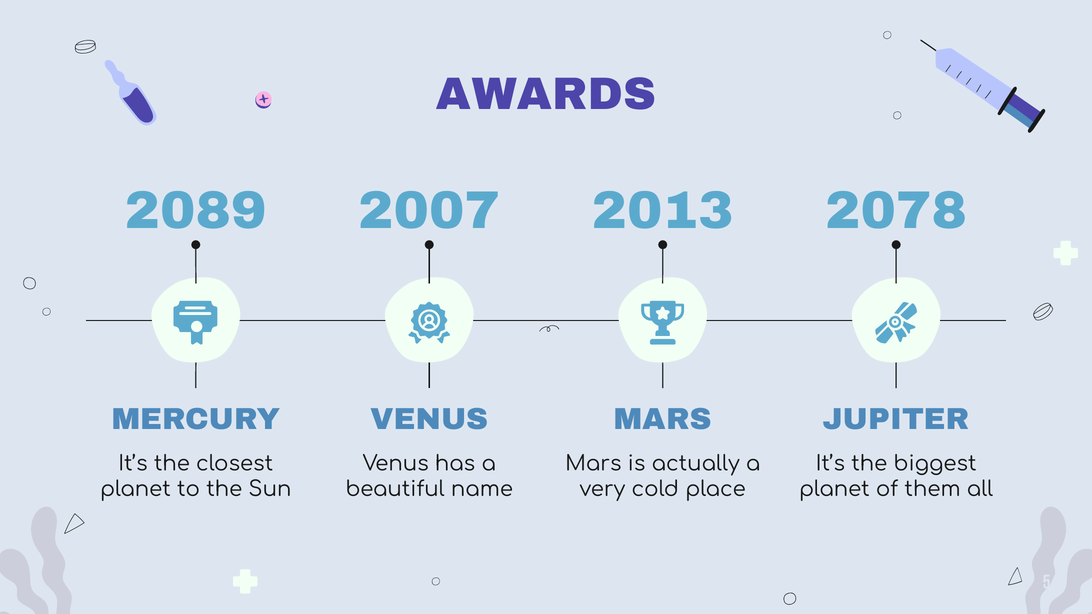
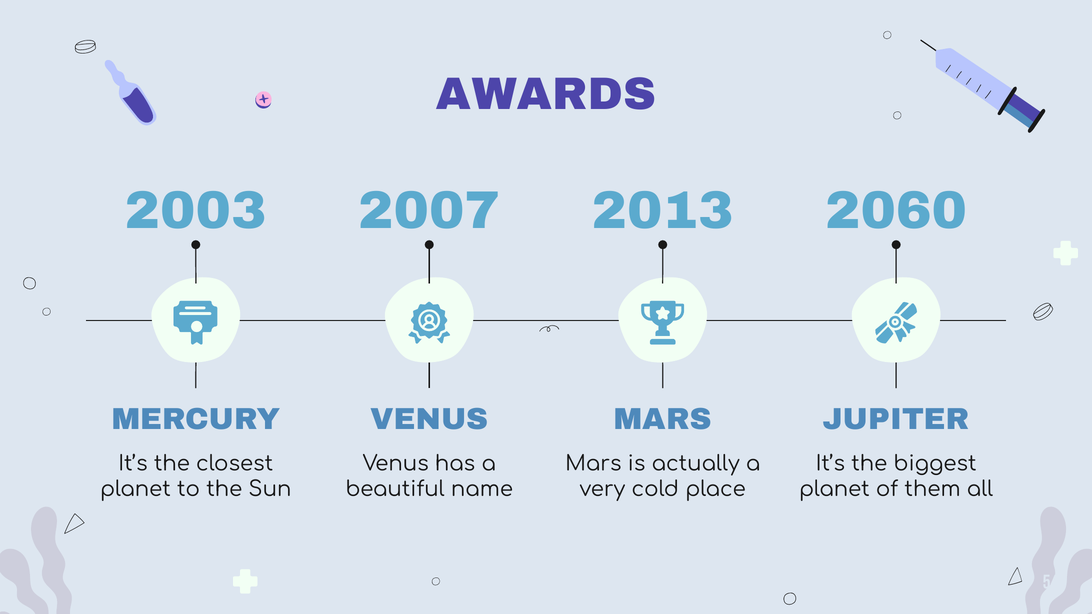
2089: 2089 -> 2003
2078: 2078 -> 2060
